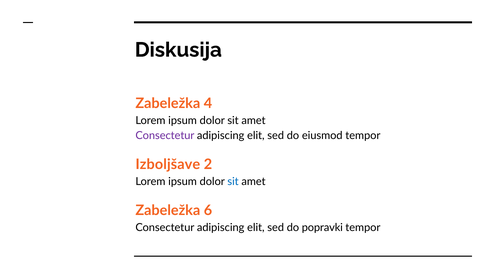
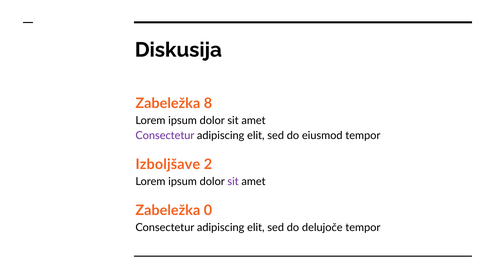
4: 4 -> 8
sit at (233, 182) colour: blue -> purple
6: 6 -> 0
popravki: popravki -> delujoče
